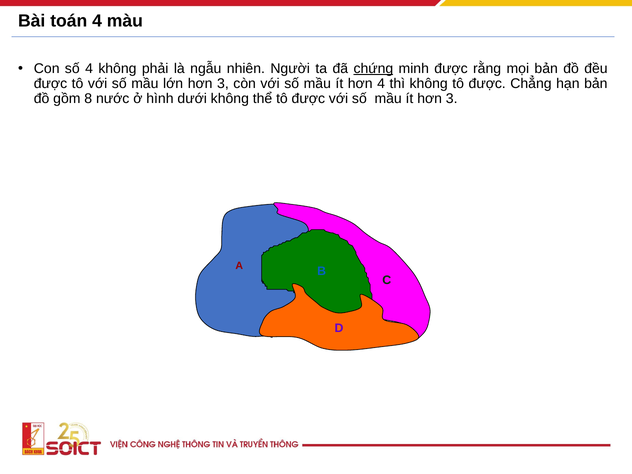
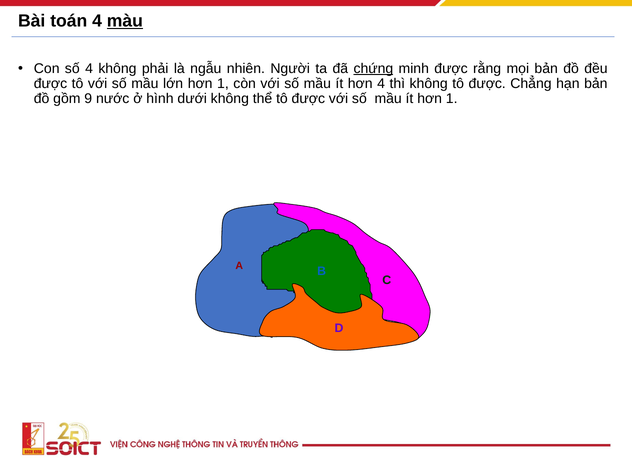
màu underline: none -> present
lớn hơn 3: 3 -> 1
8: 8 -> 9
ít hơn 3: 3 -> 1
